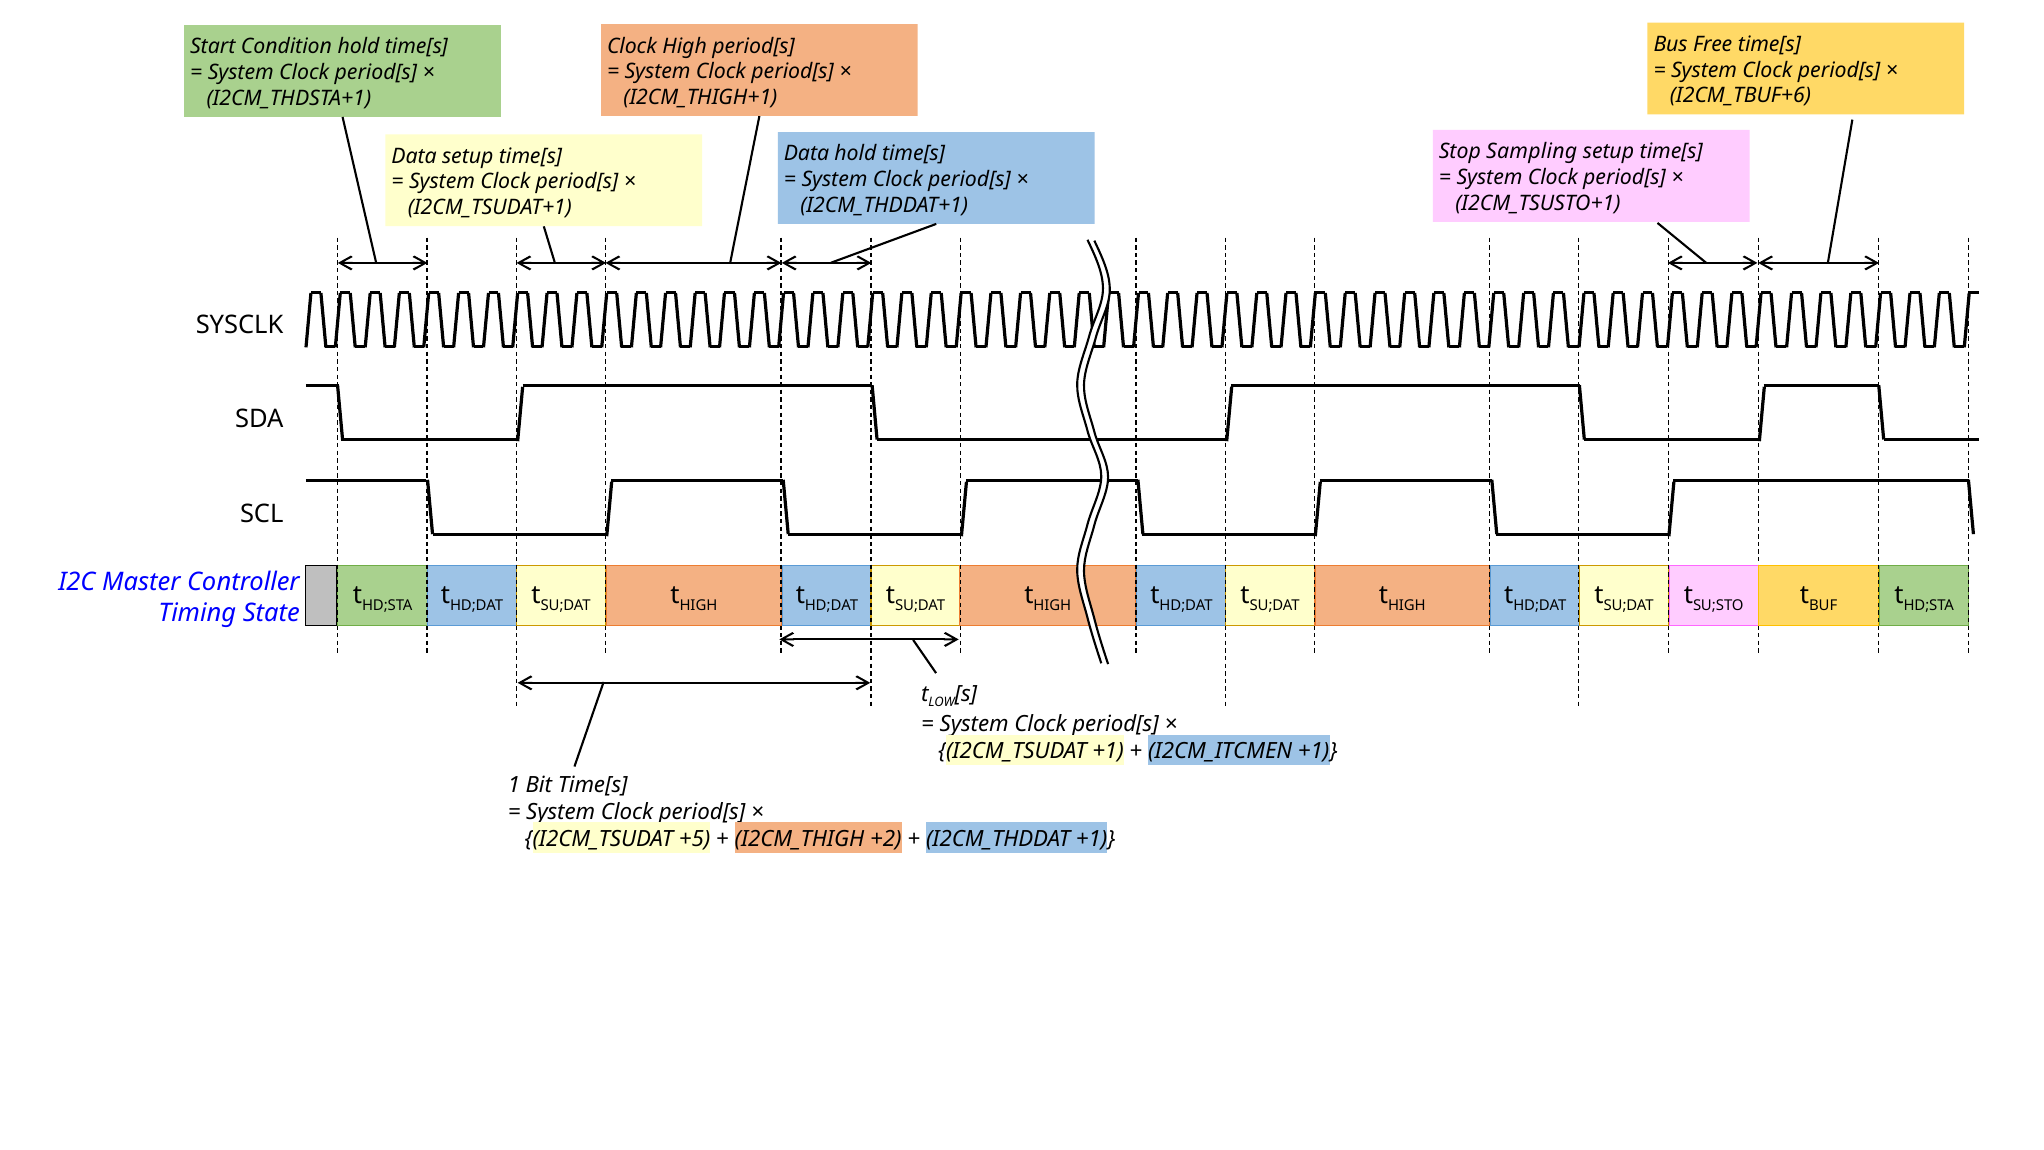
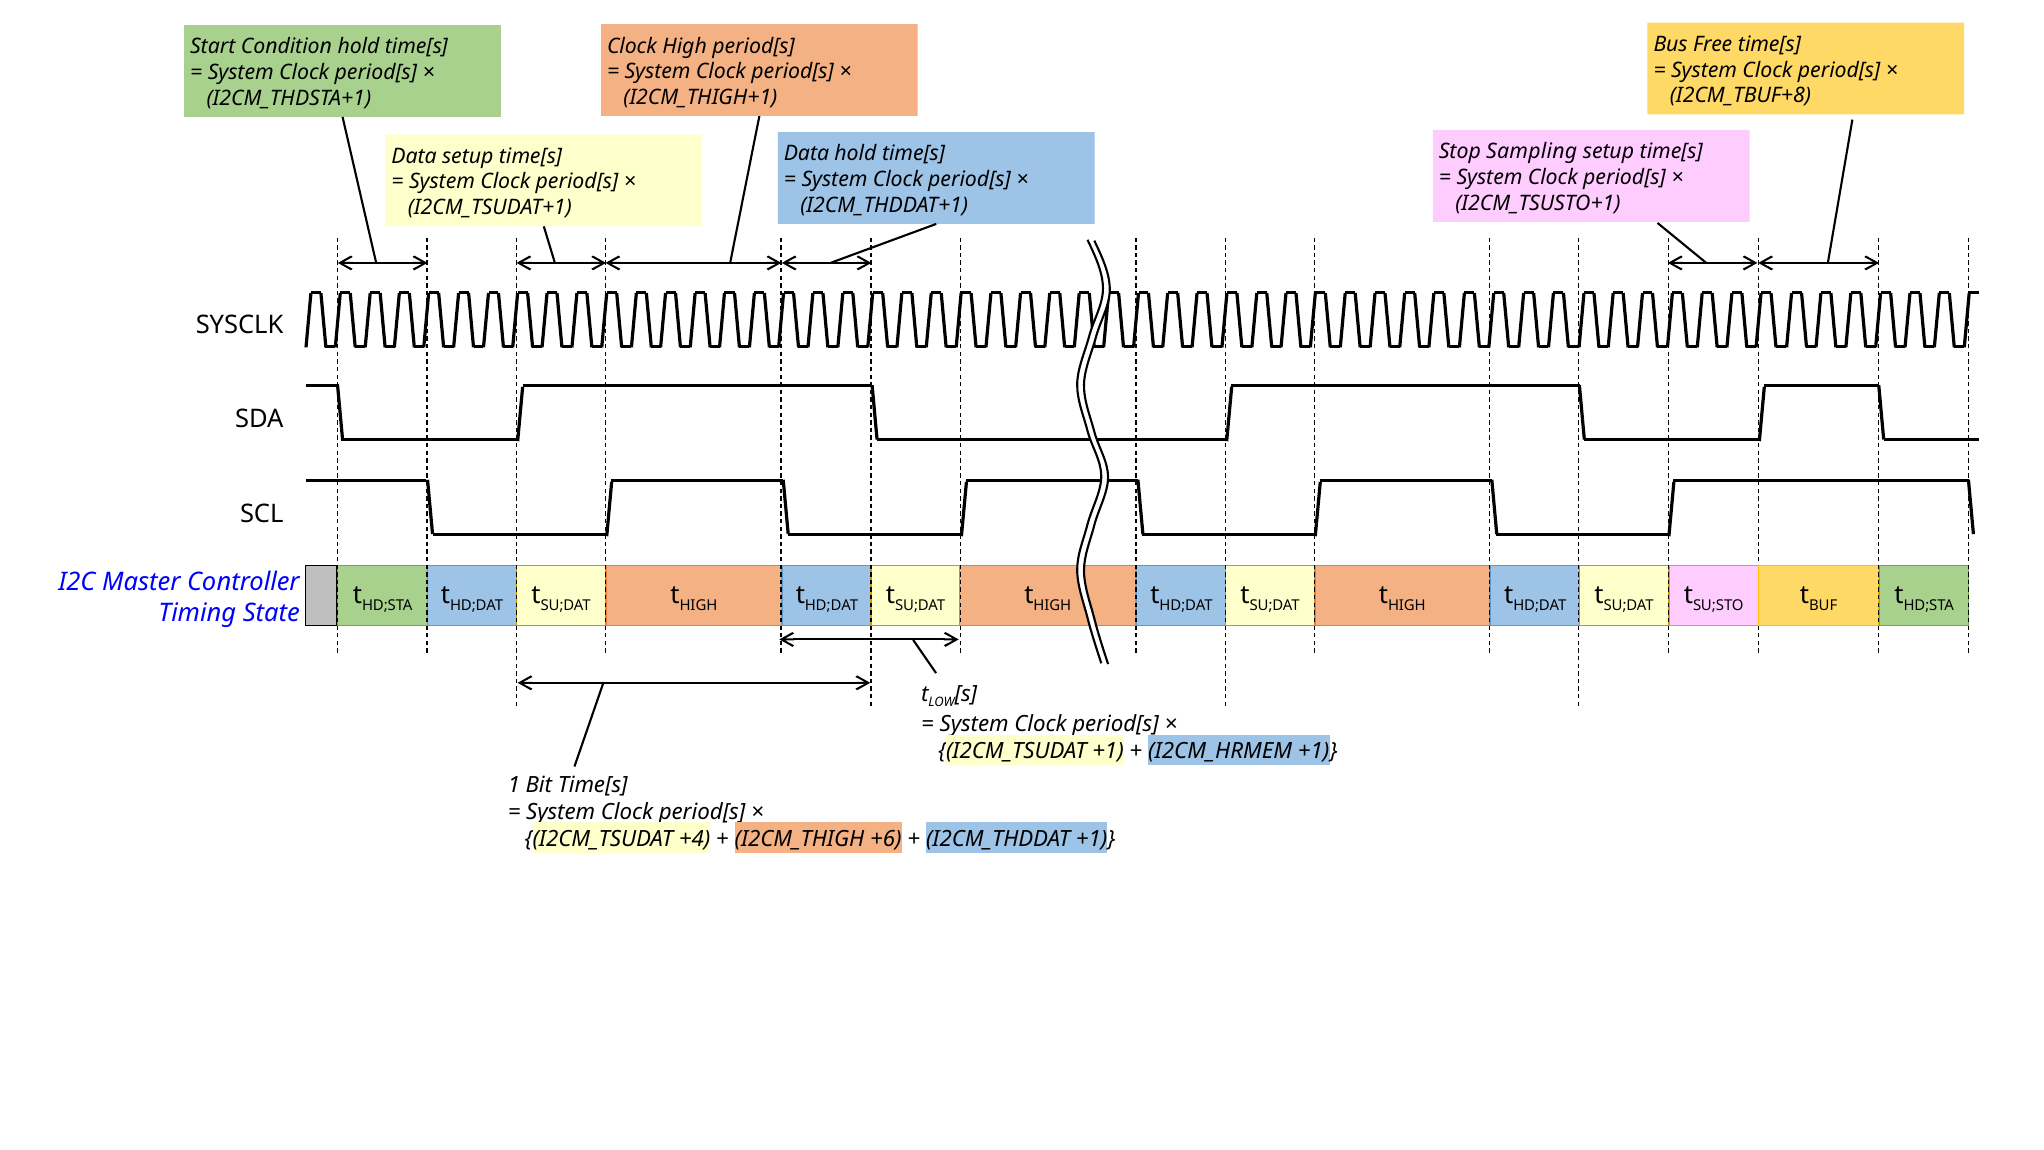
I2CM_TBUF+6: I2CM_TBUF+6 -> I2CM_TBUF+8
I2CM_ITCMEN: I2CM_ITCMEN -> I2CM_HRMEM
+5: +5 -> +4
+2: +2 -> +6
